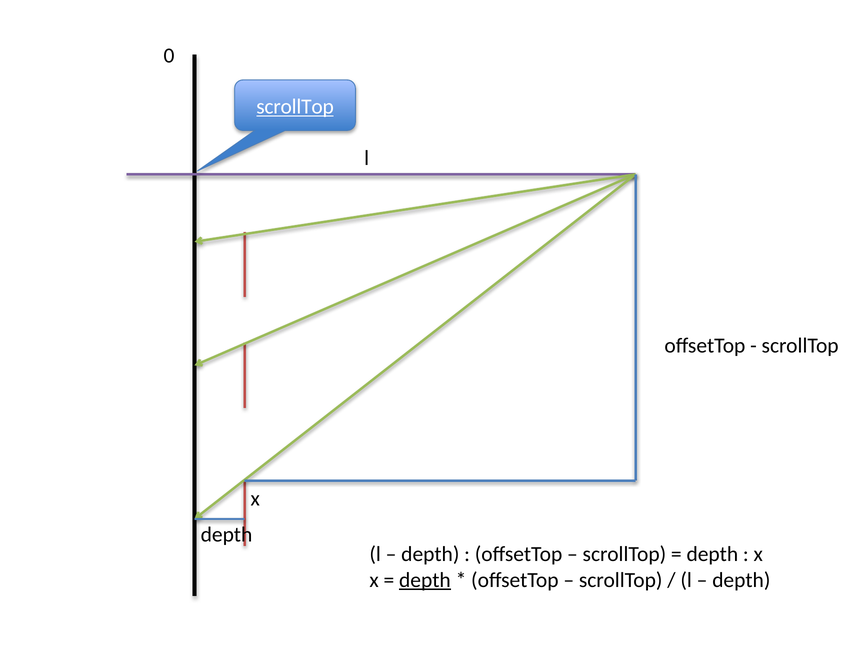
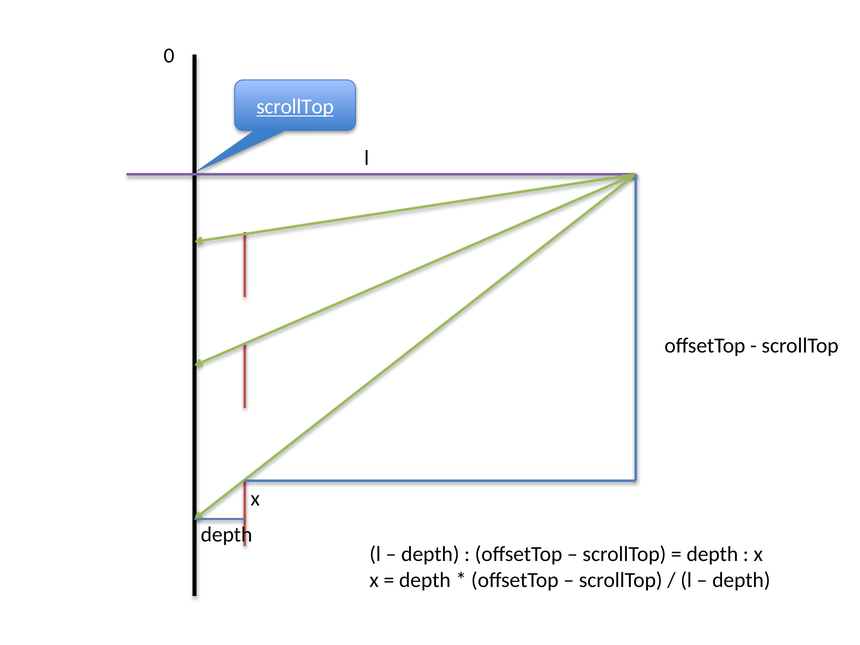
depth at (425, 580) underline: present -> none
